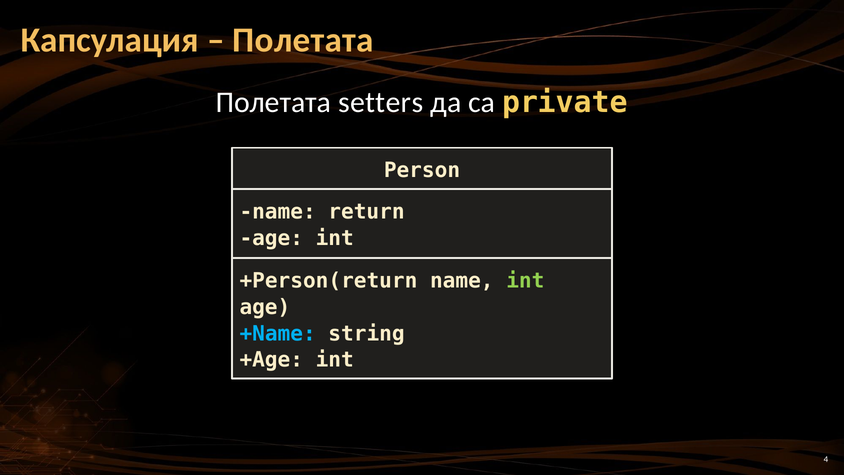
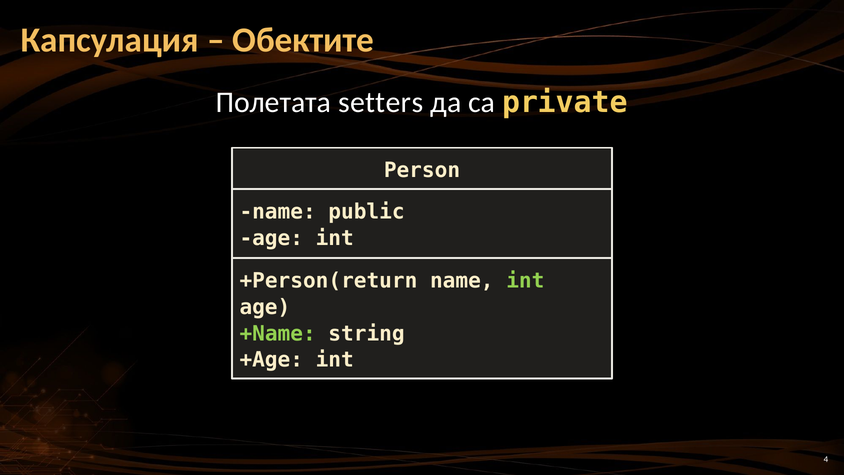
Полетата at (303, 40): Полетата -> Обектите
return: return -> public
+Name colour: light blue -> light green
